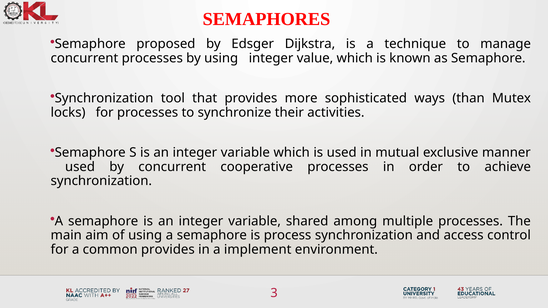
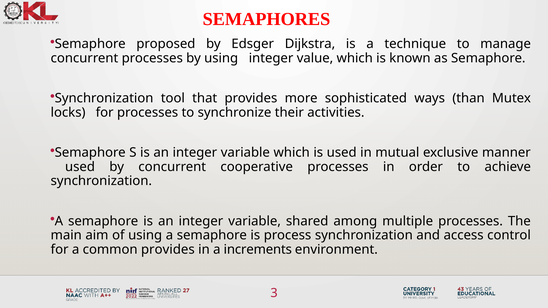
implement: implement -> increments
